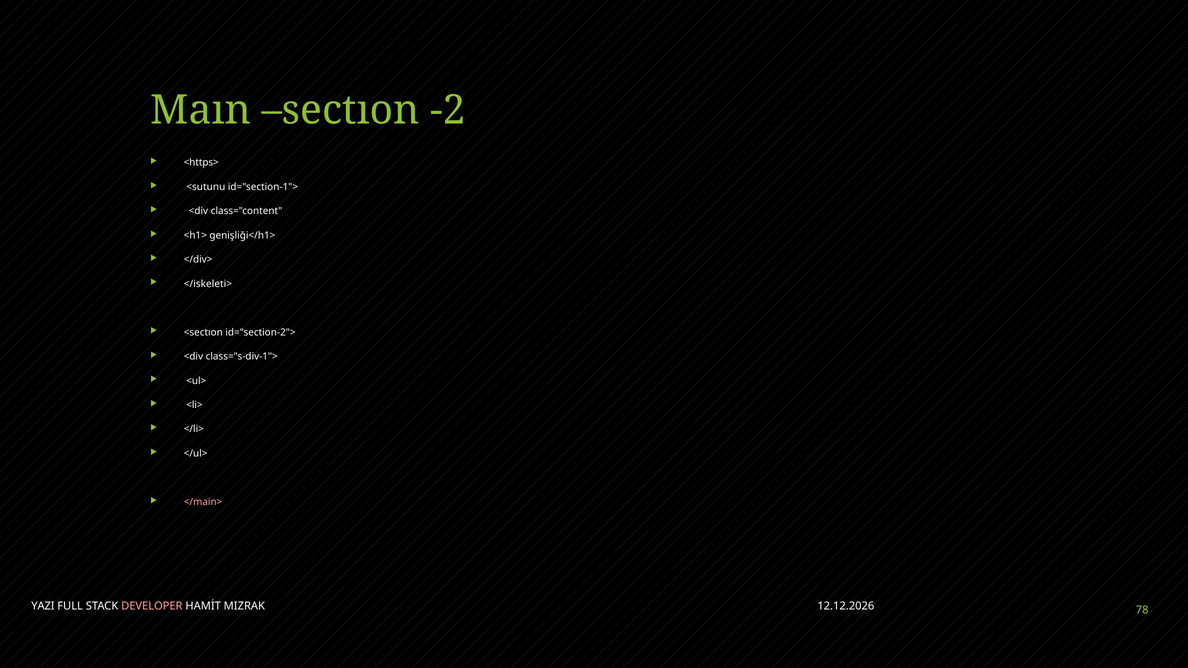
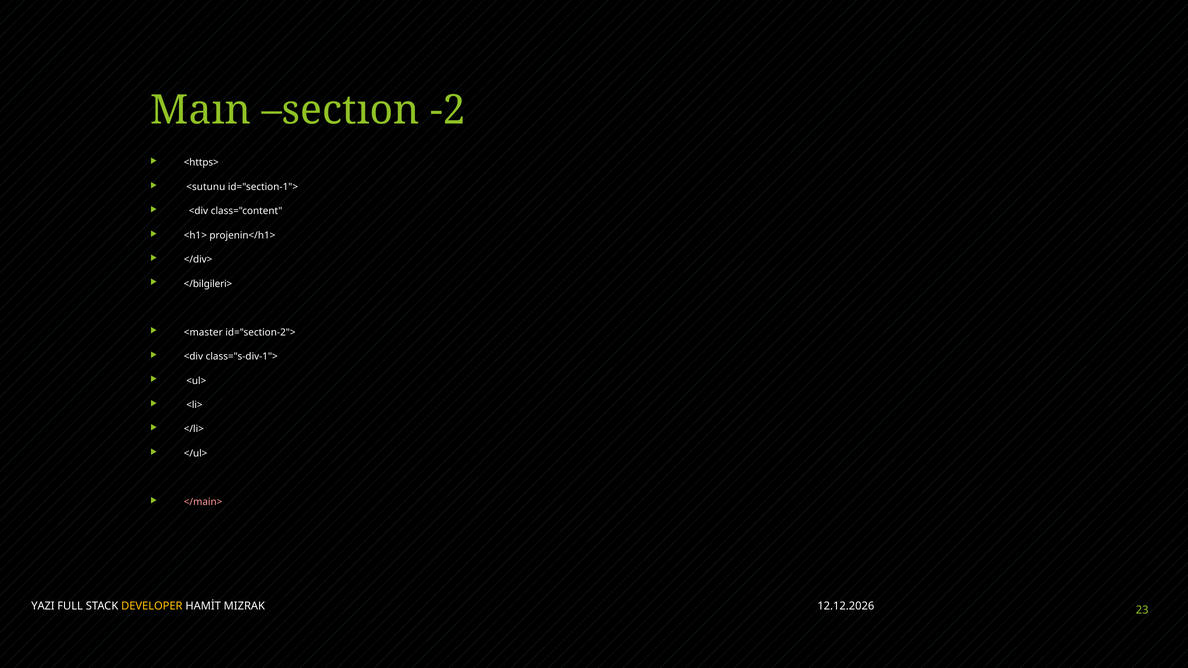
genişliği</h1>: genişliği</h1> -> projenin</h1>
</iskeleti>: </iskeleti> -> </bilgileri>
<sectıon: <sectıon -> <master
DEVELOPER colour: pink -> yellow
78: 78 -> 23
